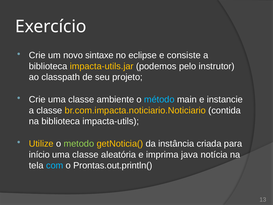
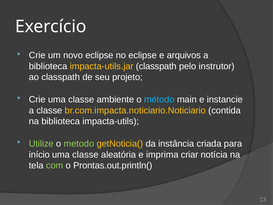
novo sintaxe: sintaxe -> eclipse
consiste: consiste -> arquivos
impacta-utils.jar podemos: podemos -> classpath
Utilize colour: yellow -> light green
java: java -> criar
com colour: light blue -> light green
